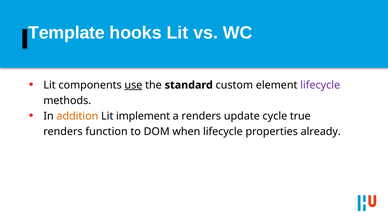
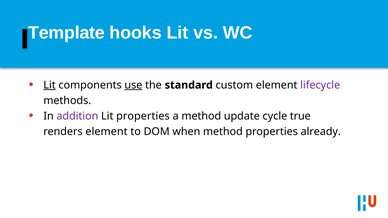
Lit at (50, 85) underline: none -> present
addition colour: orange -> purple
Lit implement: implement -> properties
a renders: renders -> method
renders function: function -> element
when lifecycle: lifecycle -> method
